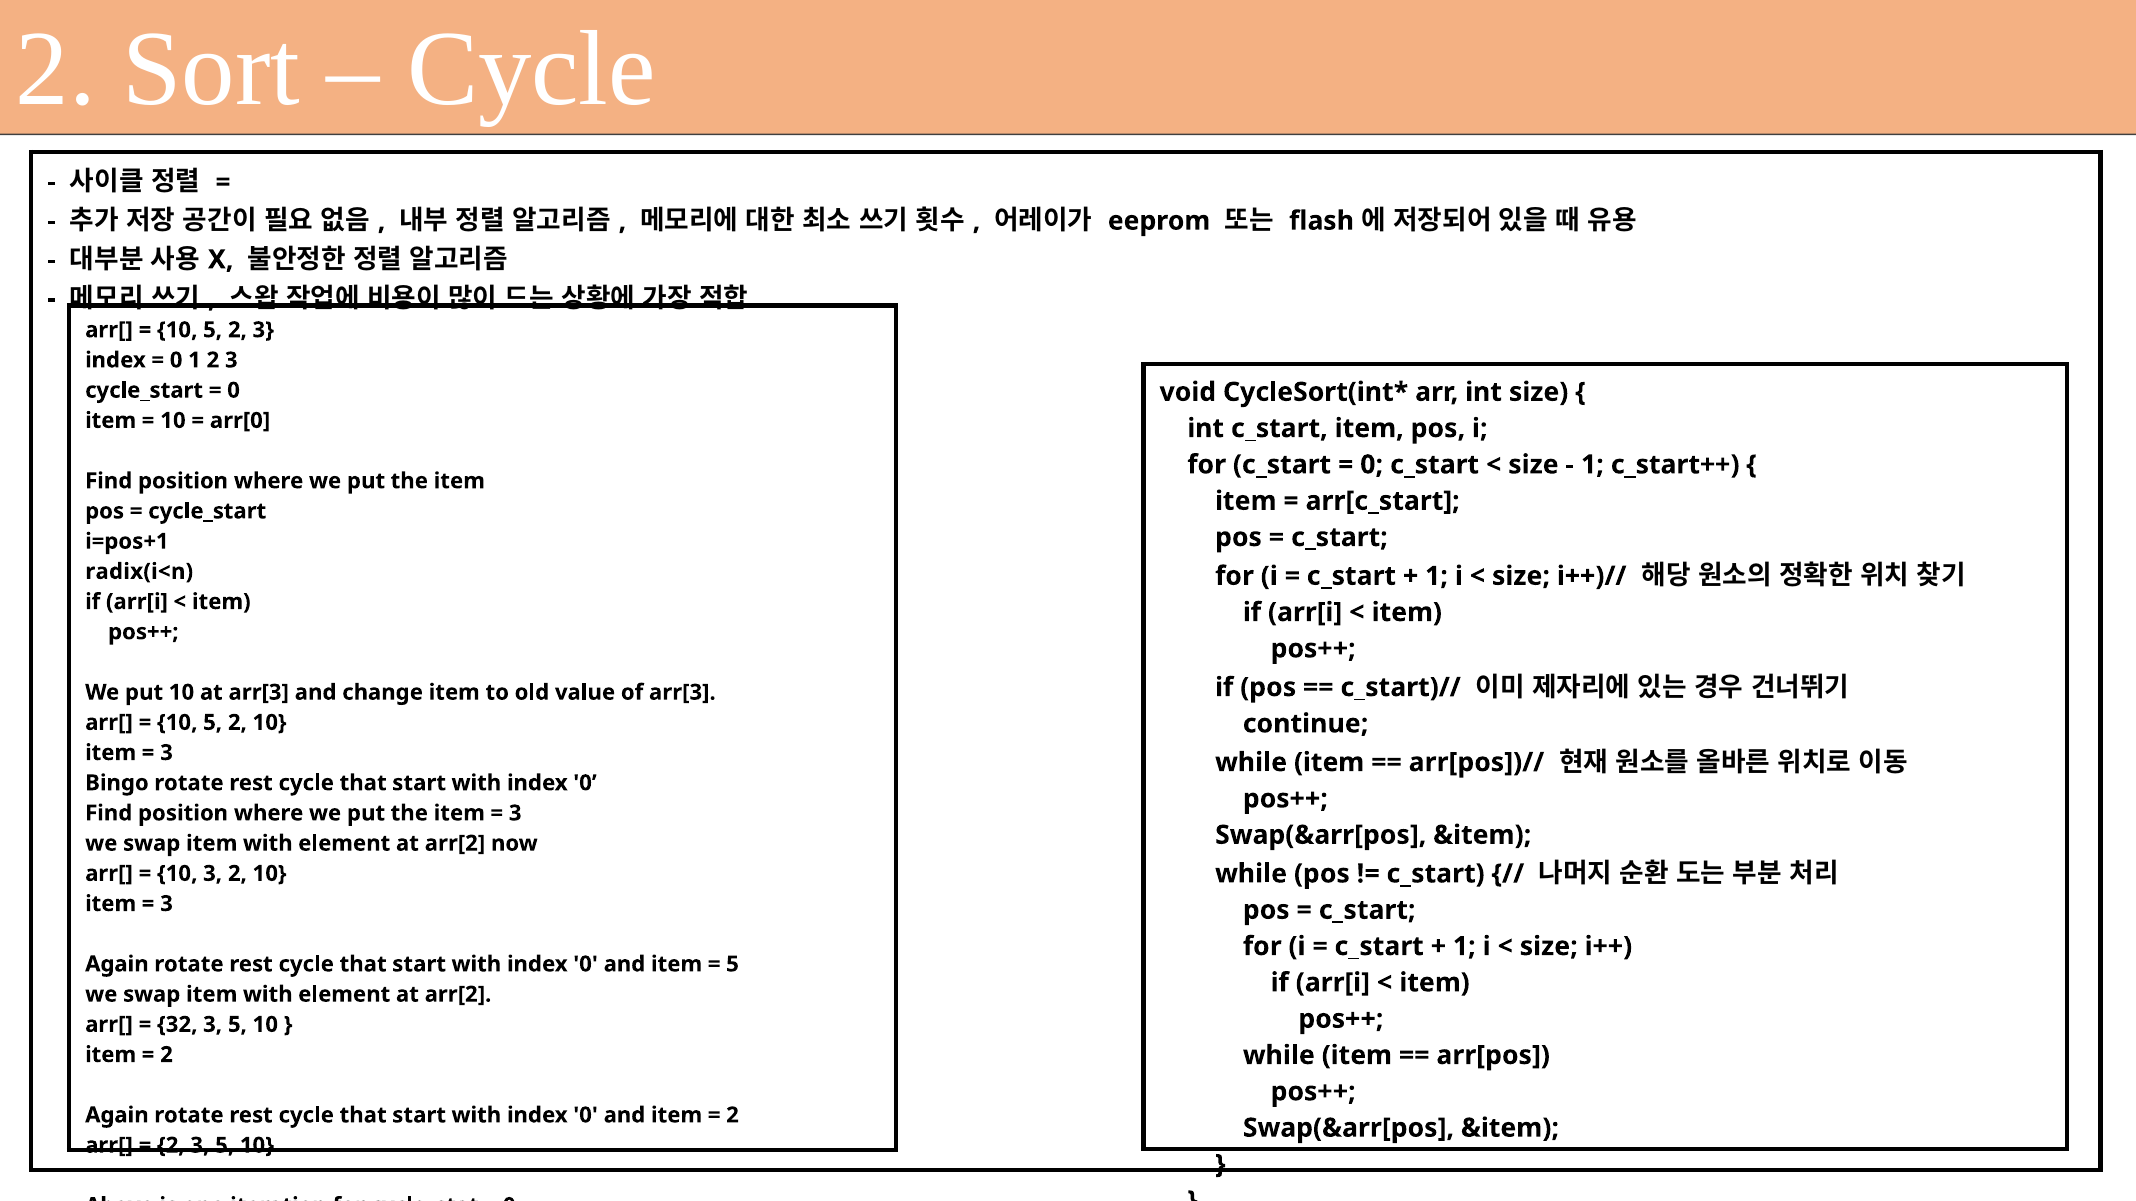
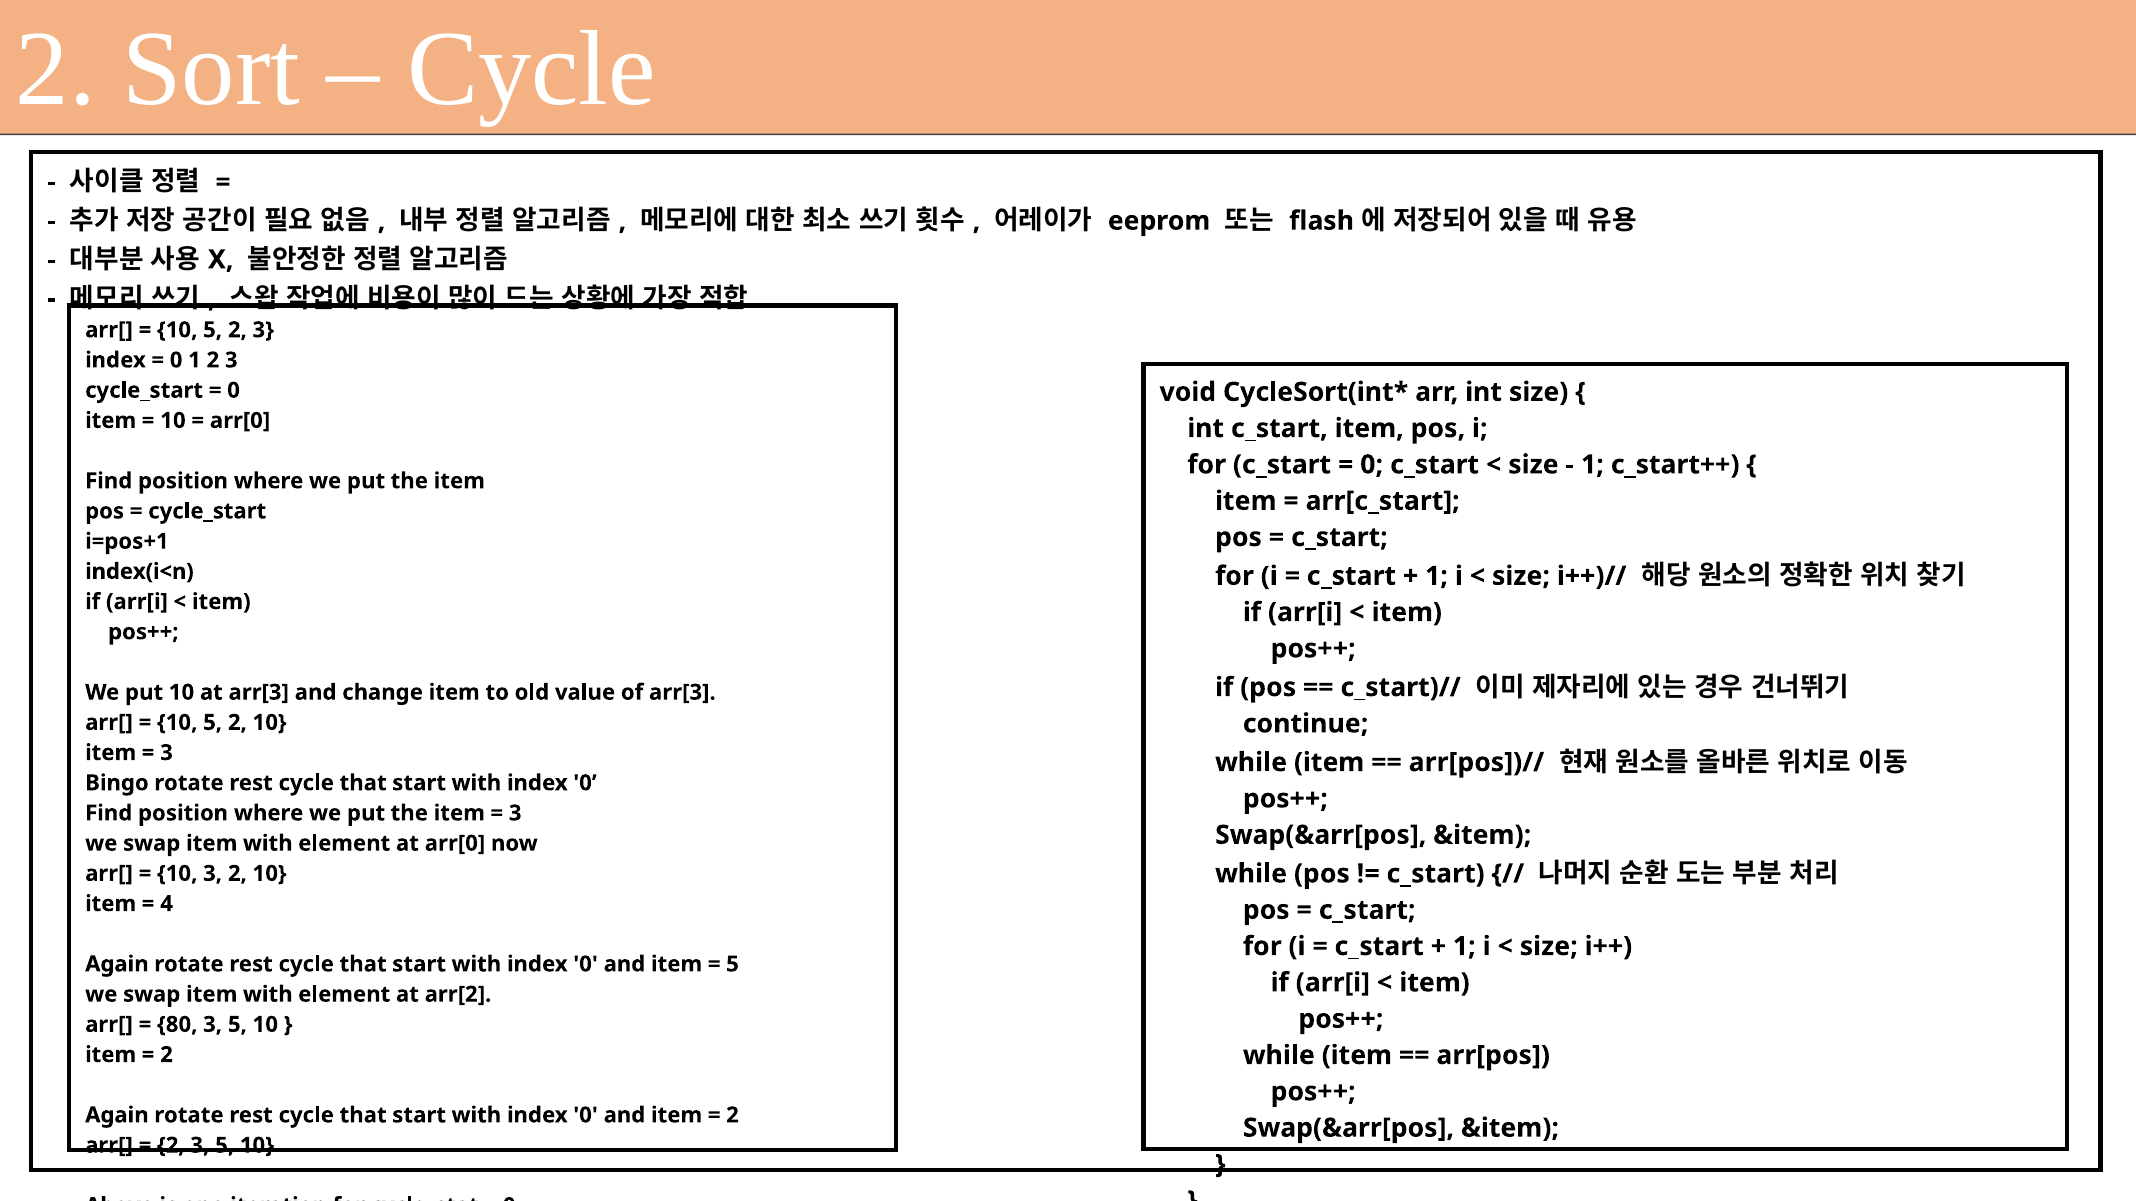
radix(i<n: radix(i<n -> index(i<n
arr[2 at (455, 844): arr[2 -> arr[0
3 at (167, 904): 3 -> 4
32: 32 -> 80
